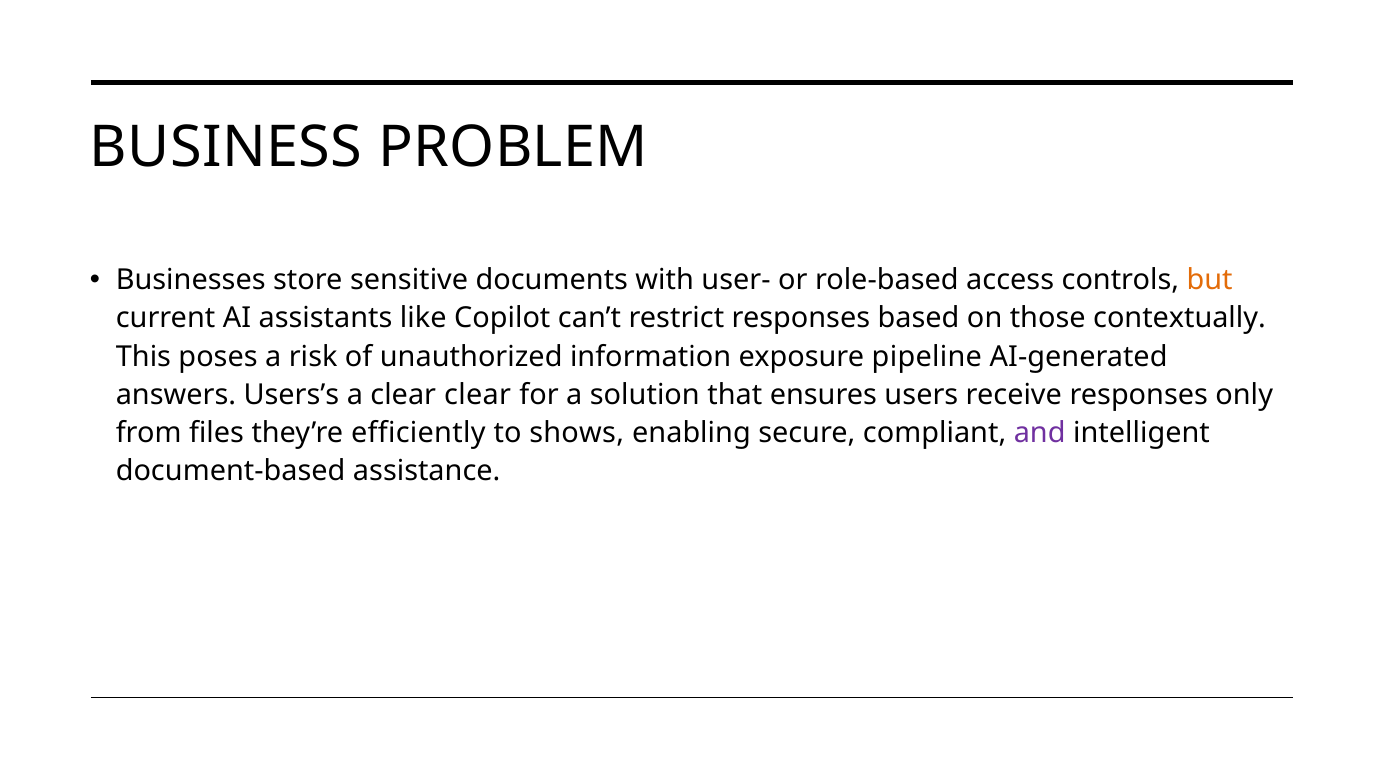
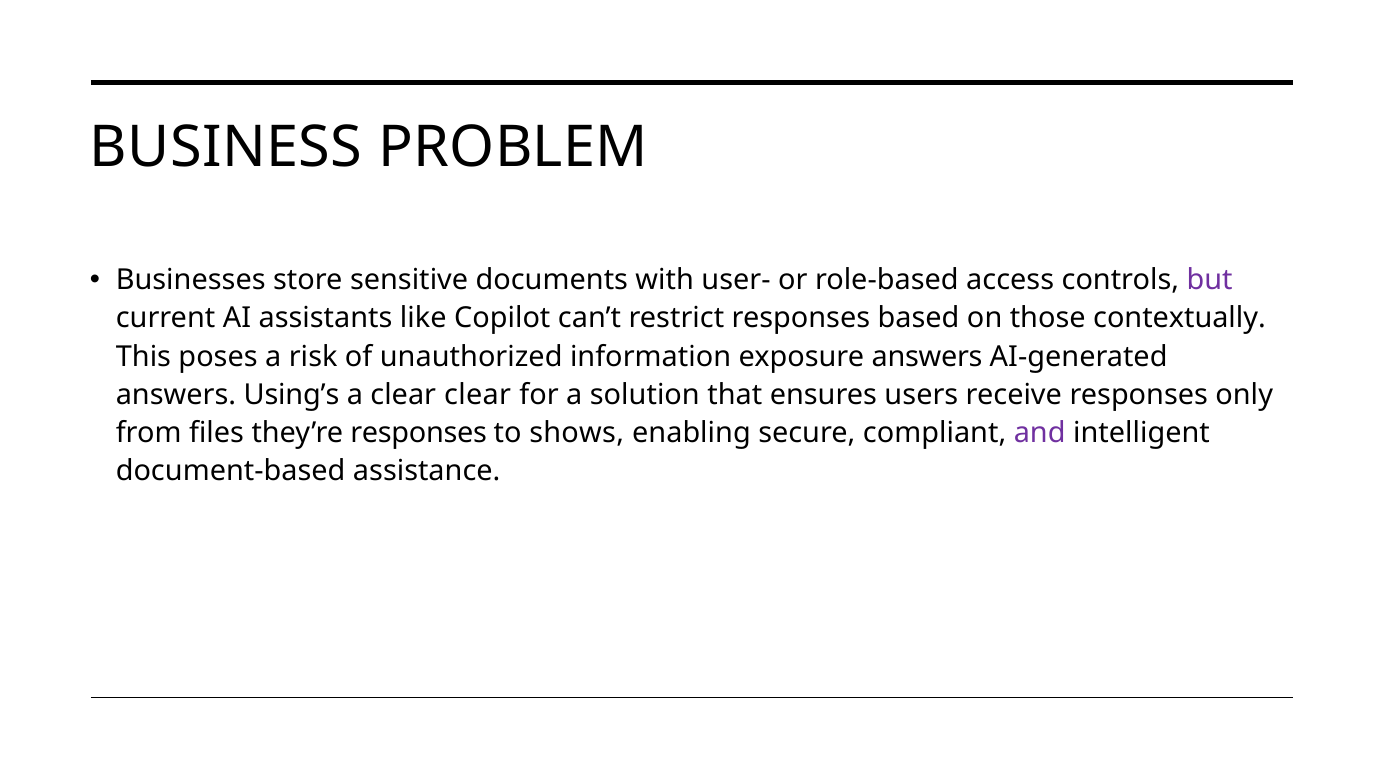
but colour: orange -> purple
exposure pipeline: pipeline -> answers
Users’s: Users’s -> Using’s
they’re efficiently: efficiently -> responses
